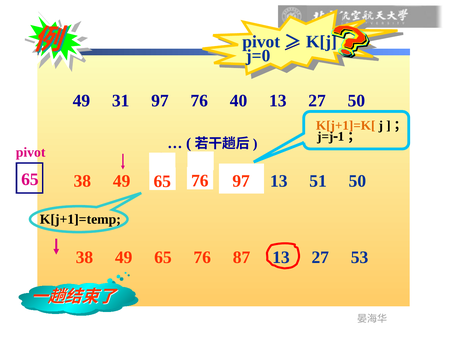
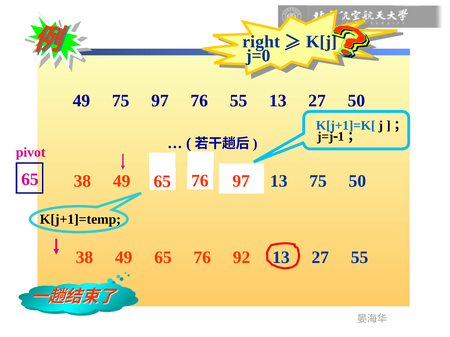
pivot at (261, 42): pivot -> right
49 31: 31 -> 75
76 40: 40 -> 55
K[j+1]=K[ colour: orange -> blue
13 51: 51 -> 75
87: 87 -> 92
27 53: 53 -> 55
